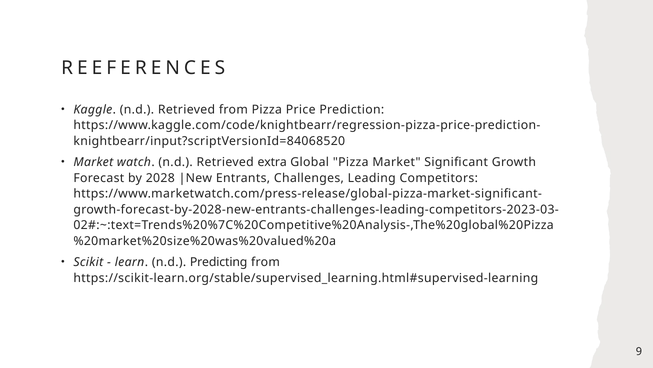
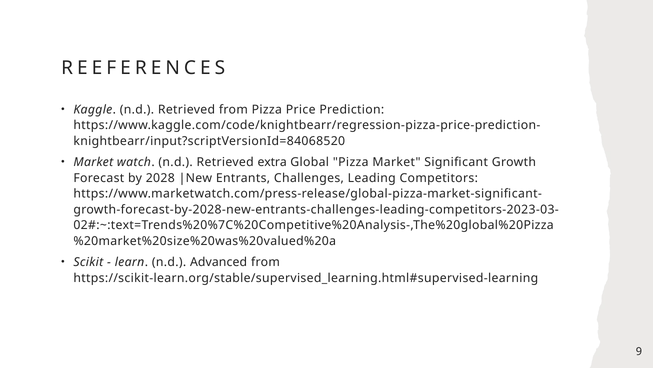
Predicting: Predicting -> Advanced
